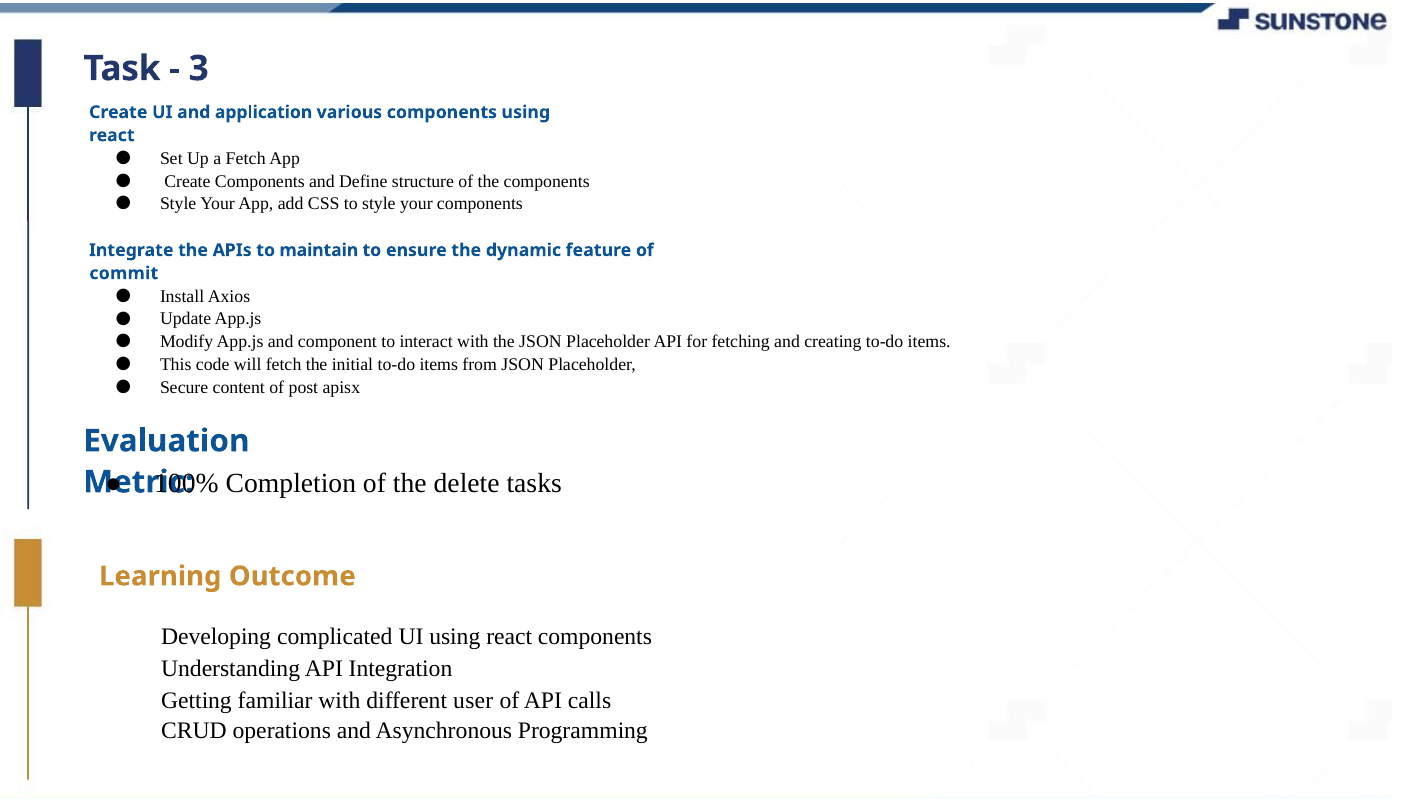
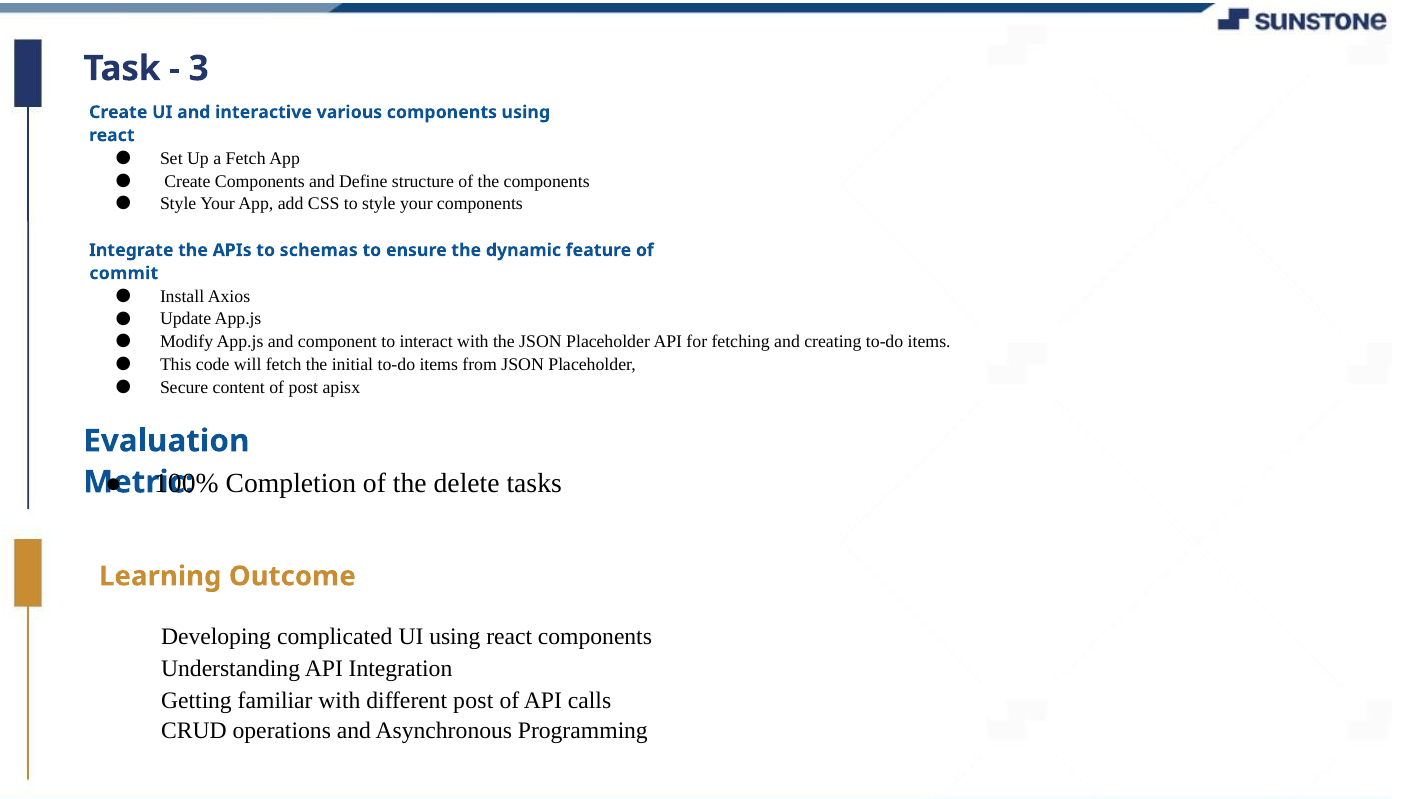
application: application -> interactive
maintain: maintain -> schemas
different user: user -> post
